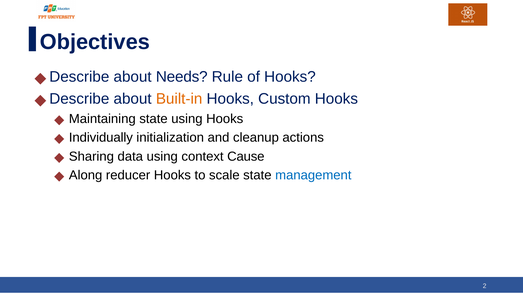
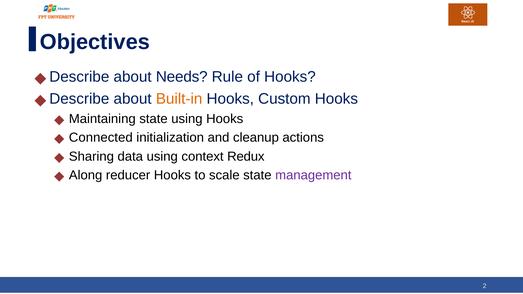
Individually: Individually -> Connected
Cause: Cause -> Redux
management colour: blue -> purple
